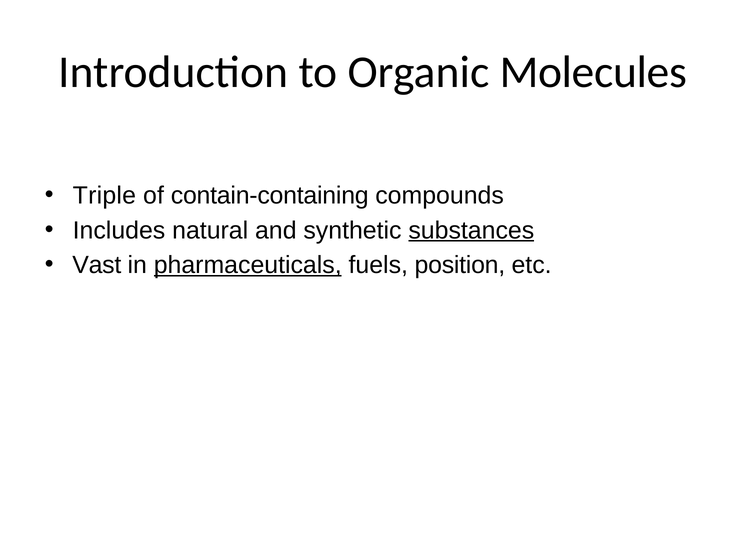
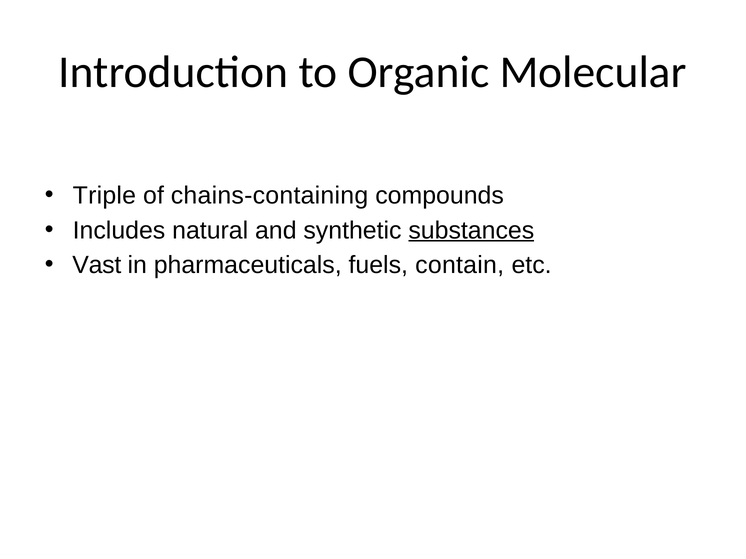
Molecules: Molecules -> Molecular
contain-containing: contain-containing -> chains-containing
pharmaceuticals underline: present -> none
position: position -> contain
